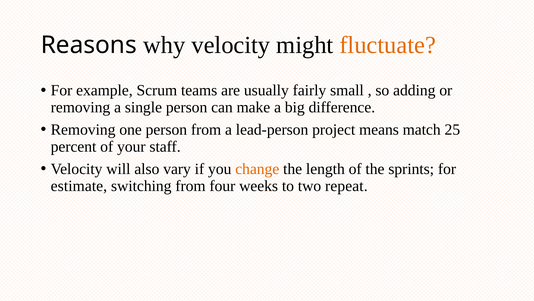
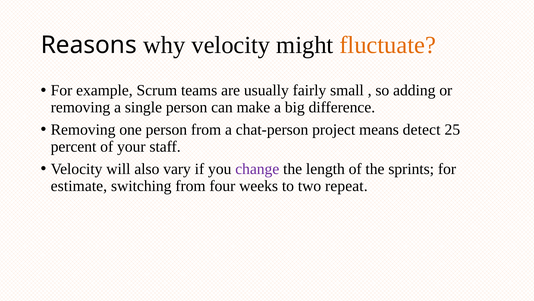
lead‐person: lead‐person -> chat‐person
match: match -> detect
change colour: orange -> purple
